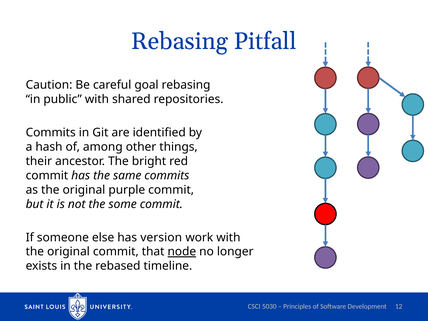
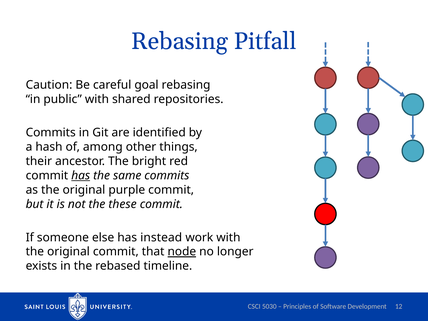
has at (81, 176) underline: none -> present
some: some -> these
version: version -> instead
